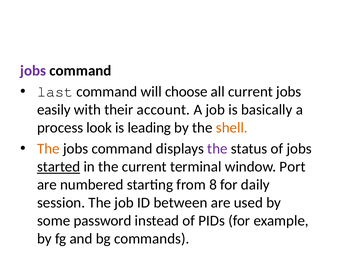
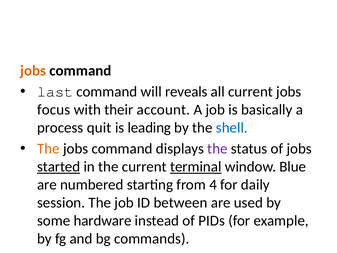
jobs at (33, 71) colour: purple -> orange
choose: choose -> reveals
easily: easily -> focus
look: look -> quit
shell colour: orange -> blue
terminal underline: none -> present
Port: Port -> Blue
8: 8 -> 4
password: password -> hardware
